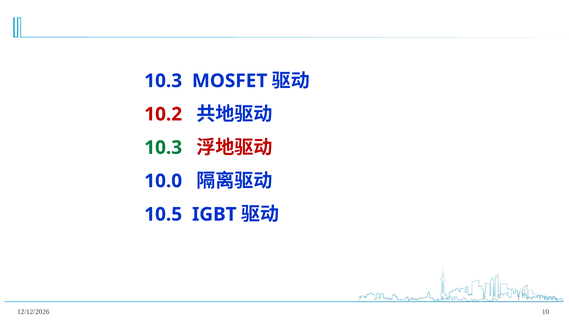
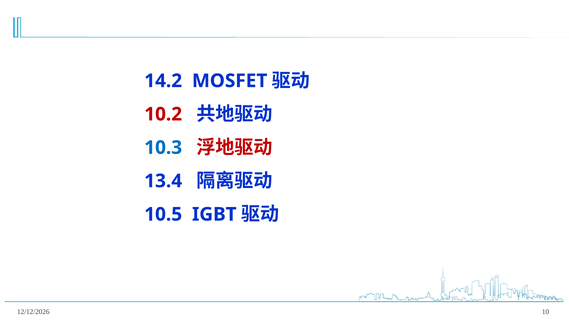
10.3 at (163, 81): 10.3 -> 14.2
10.3 at (163, 148) colour: green -> blue
10.0: 10.0 -> 13.4
